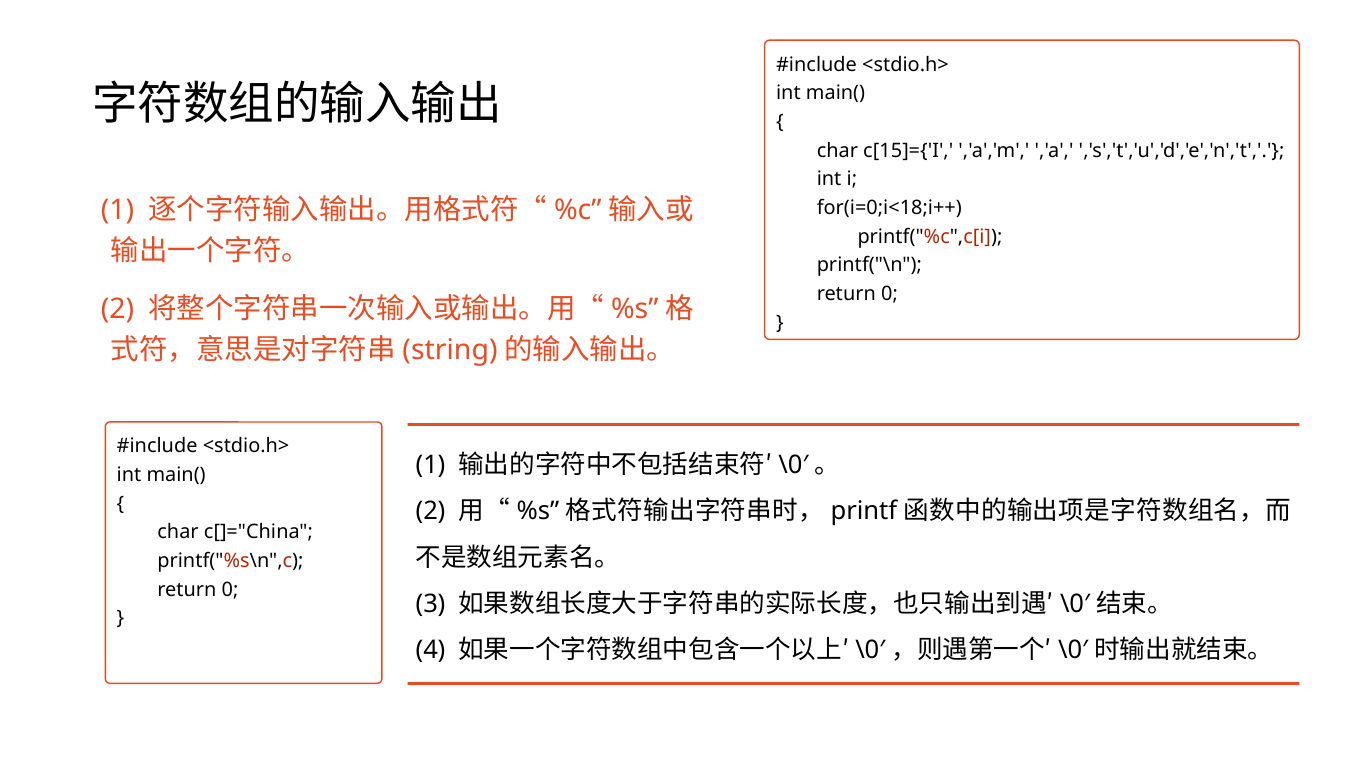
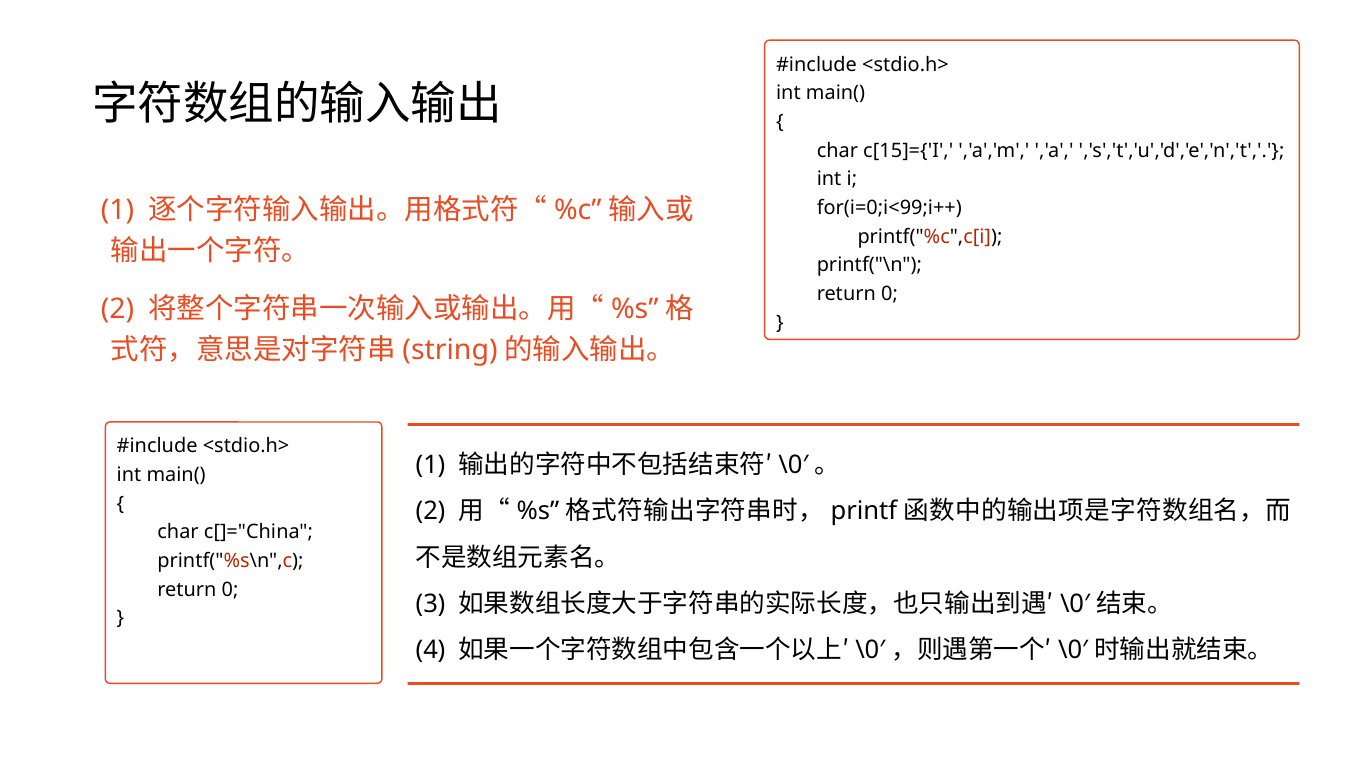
for(i=0;i<18;i++: for(i=0;i<18;i++ -> for(i=0;i<99;i++
